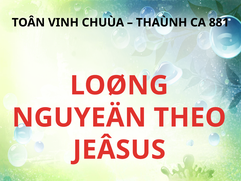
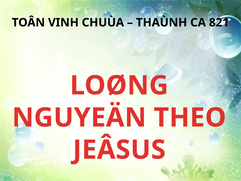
881: 881 -> 821
